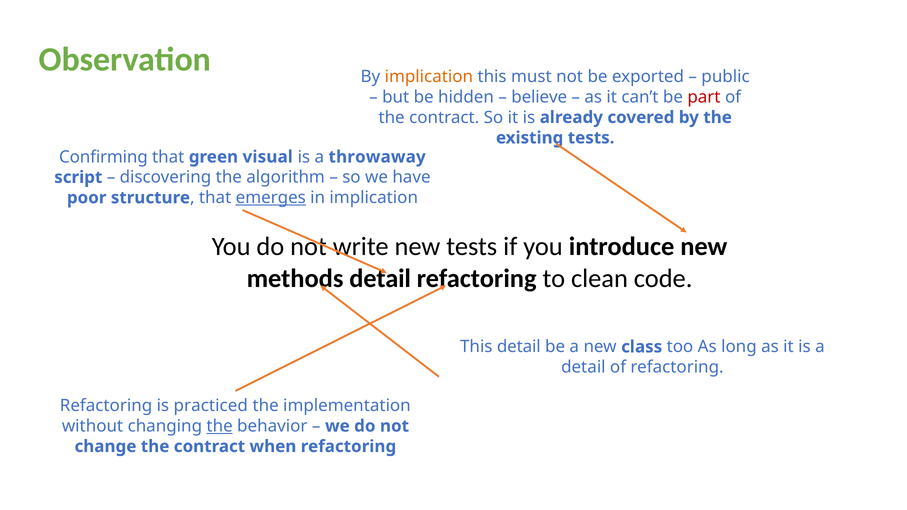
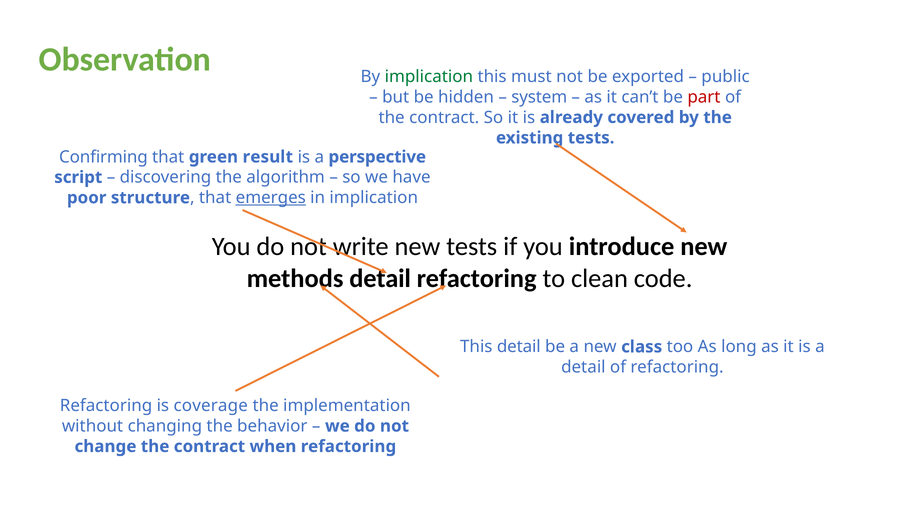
implication at (429, 77) colour: orange -> green
believe: believe -> system
visual: visual -> result
throwaway: throwaway -> perspective
practiced: practiced -> coverage
the at (220, 426) underline: present -> none
